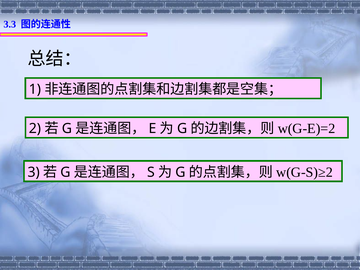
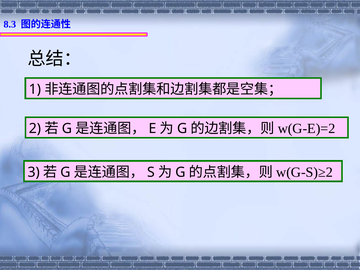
3.3: 3.3 -> 8.3
